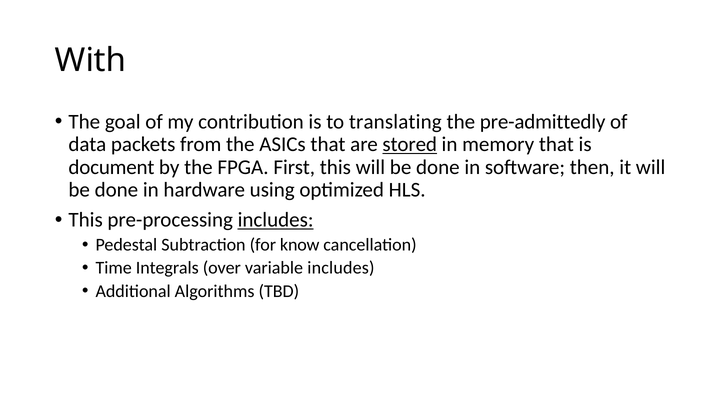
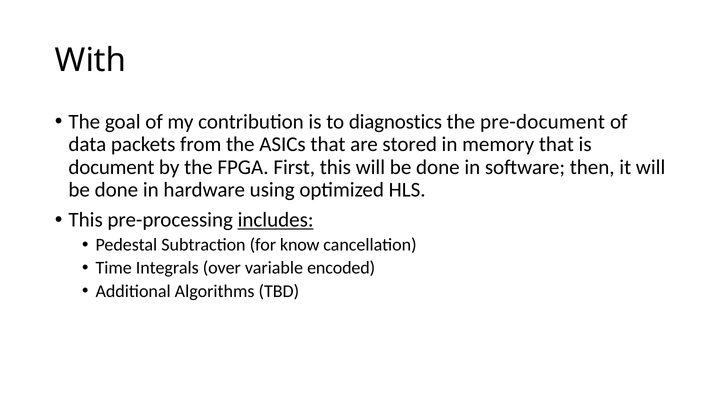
translating: translating -> diagnostics
pre-admittedly: pre-admittedly -> pre-document
stored underline: present -> none
variable includes: includes -> encoded
